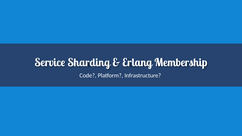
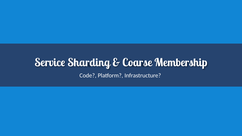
Erlang: Erlang -> Coarse
